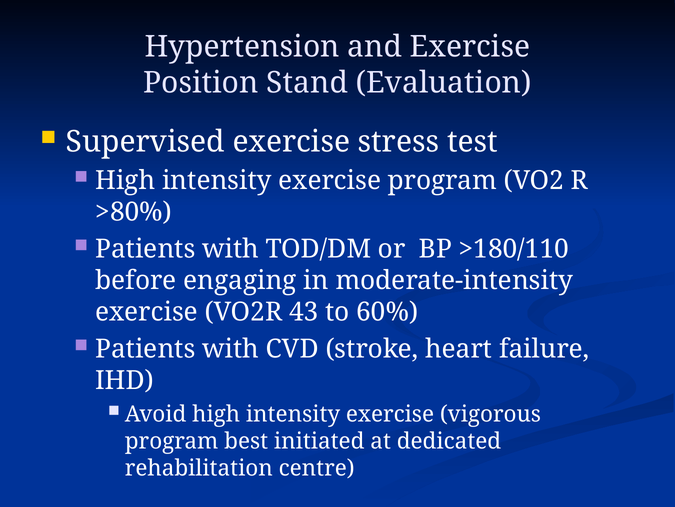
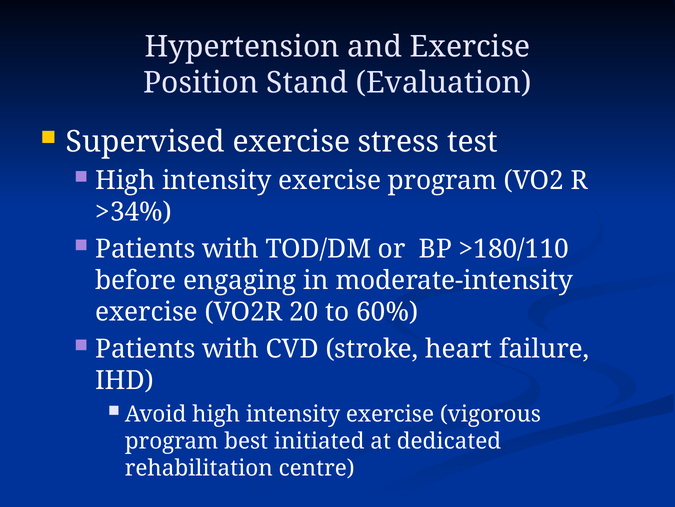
>80%: >80% -> >34%
43: 43 -> 20
